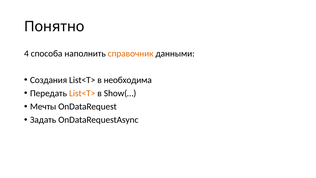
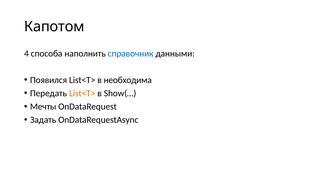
Понятно: Понятно -> Капотом
справочник colour: orange -> blue
Создания: Создания -> Появился
